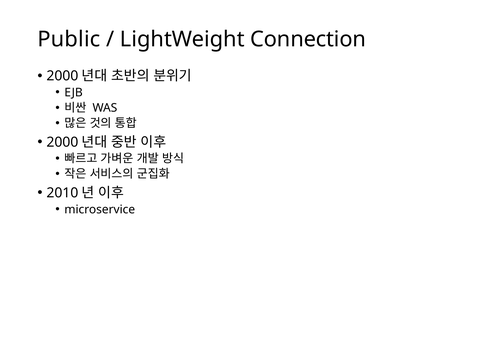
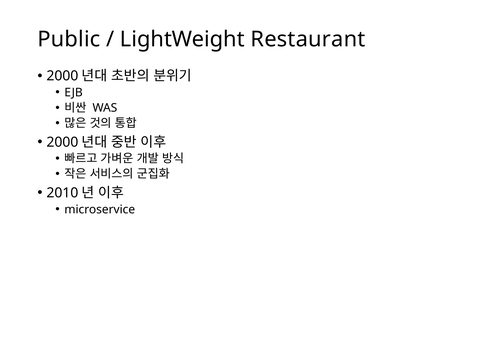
Connection: Connection -> Restaurant
